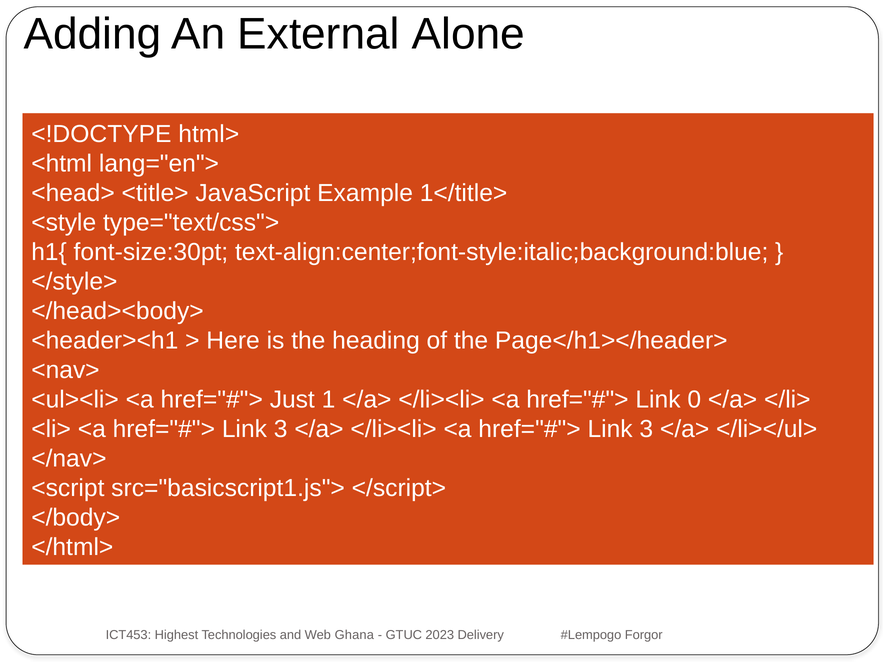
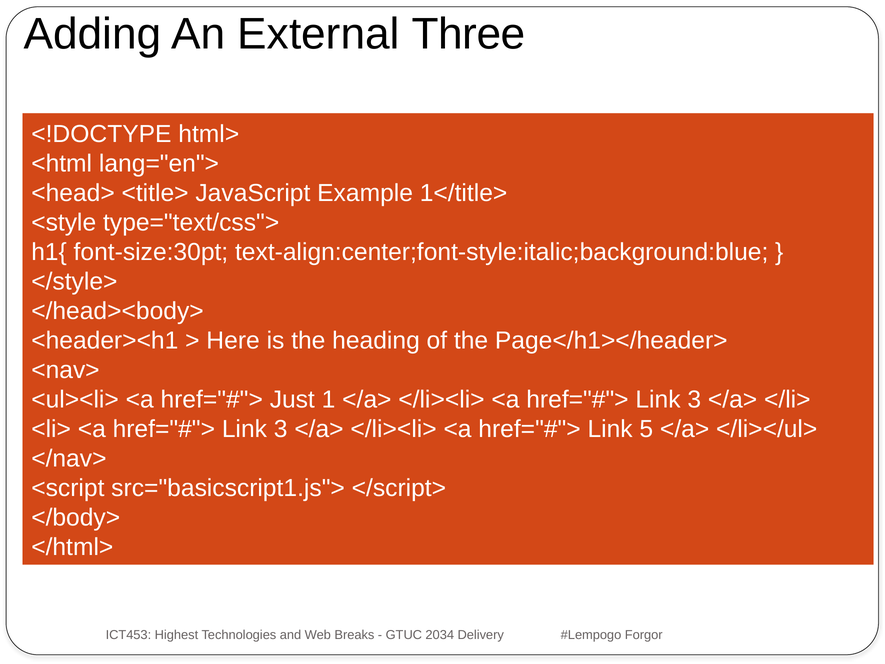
Alone: Alone -> Three
0 at (694, 400): 0 -> 3
3 at (646, 429): 3 -> 5
Ghana: Ghana -> Breaks
2023: 2023 -> 2034
